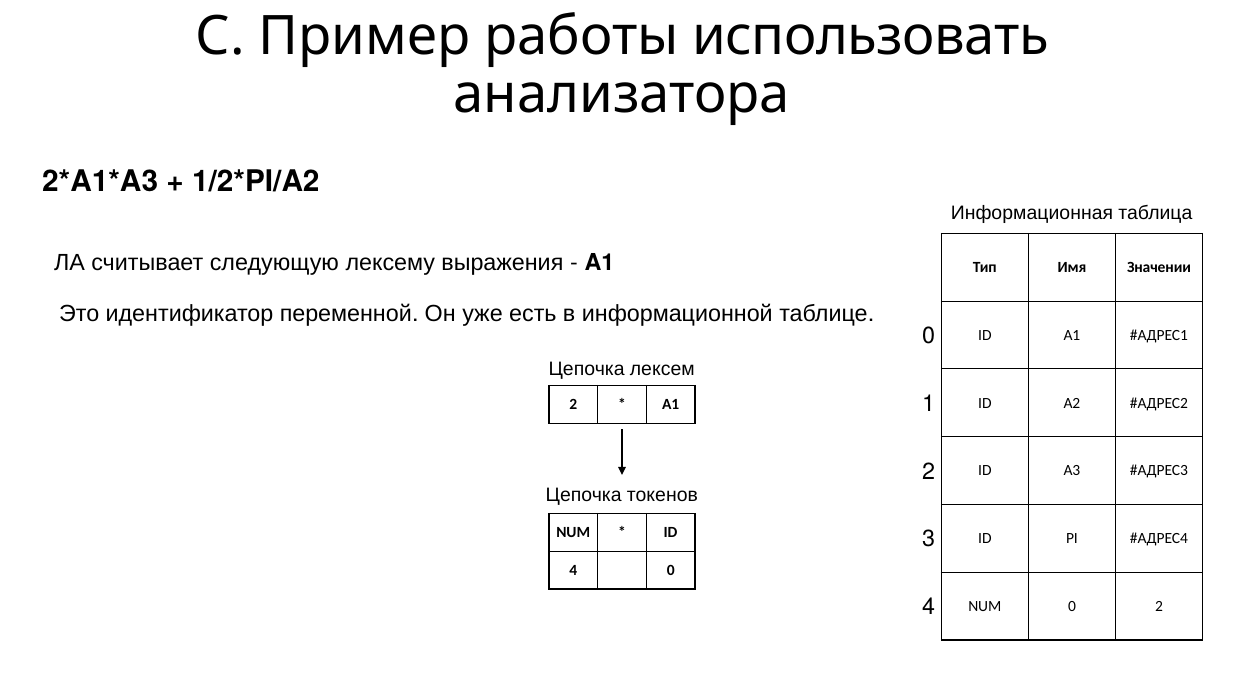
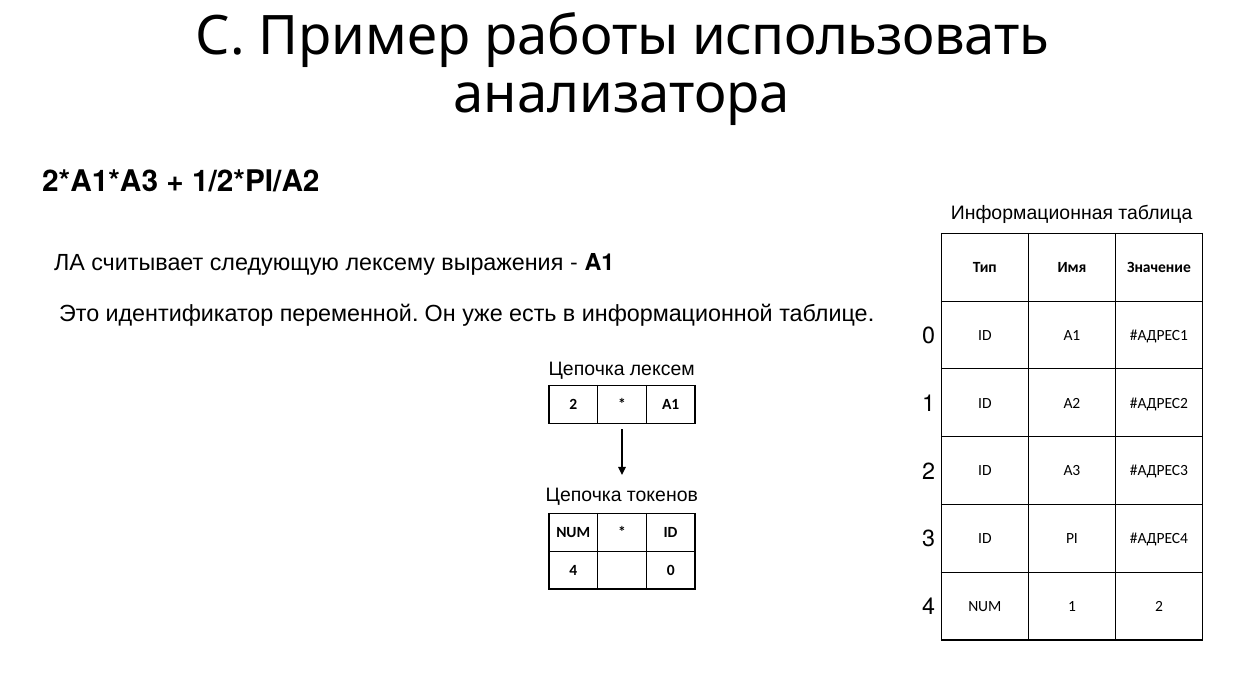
Значении: Значении -> Значение
NUM 0: 0 -> 1
